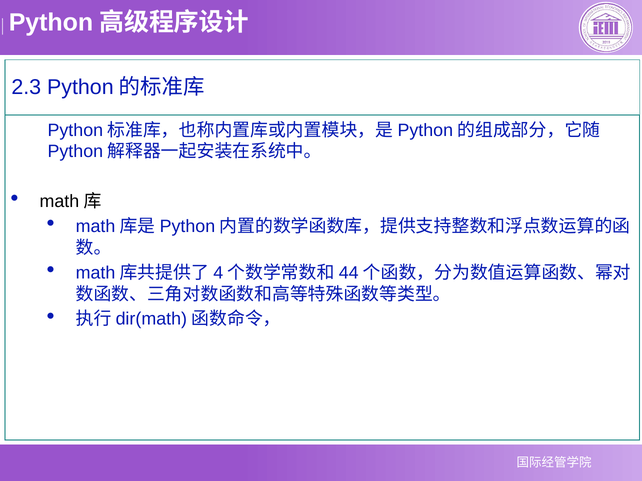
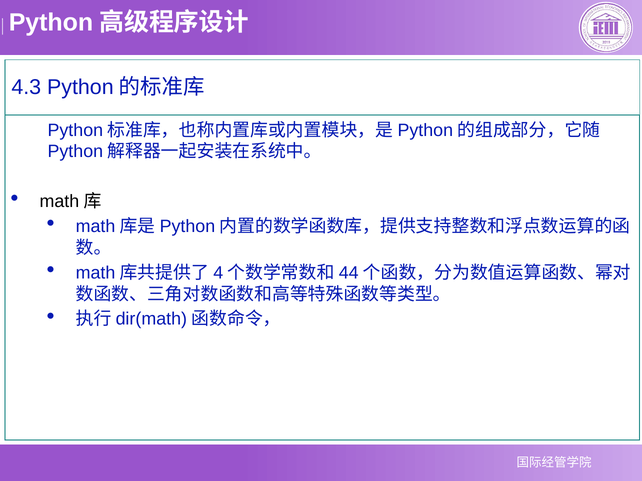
2.3: 2.3 -> 4.3
